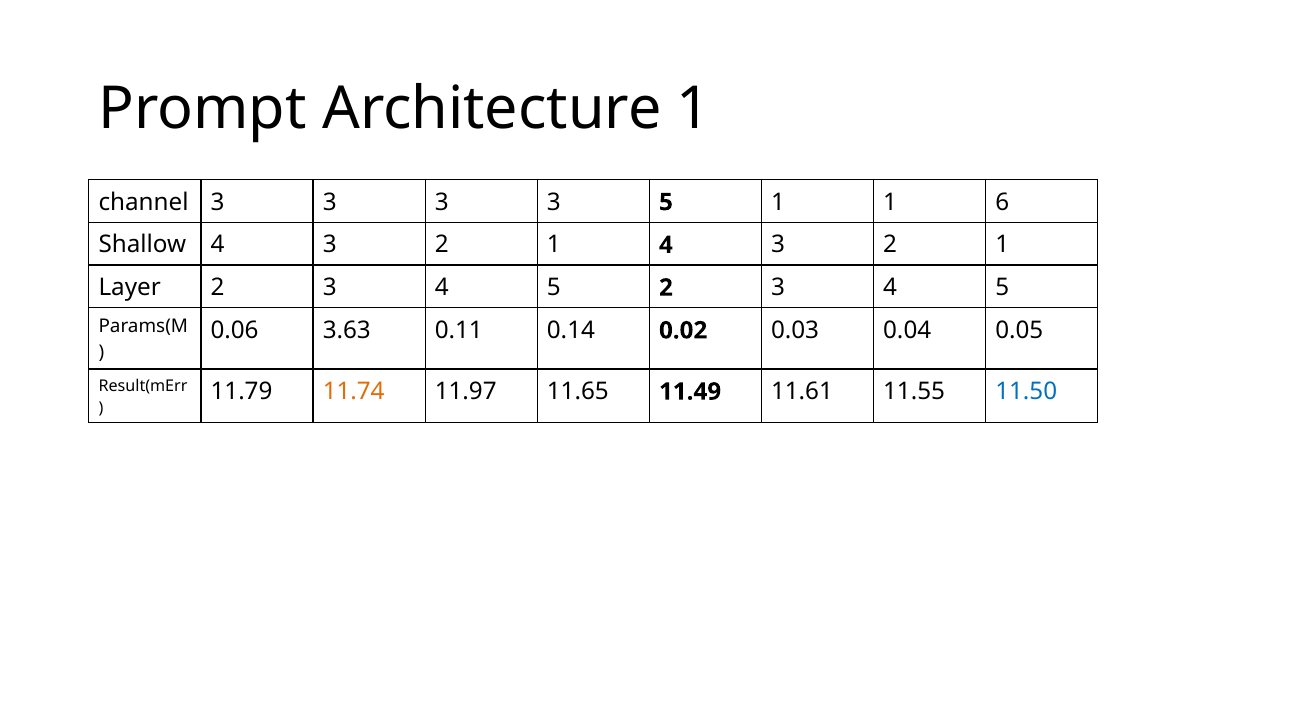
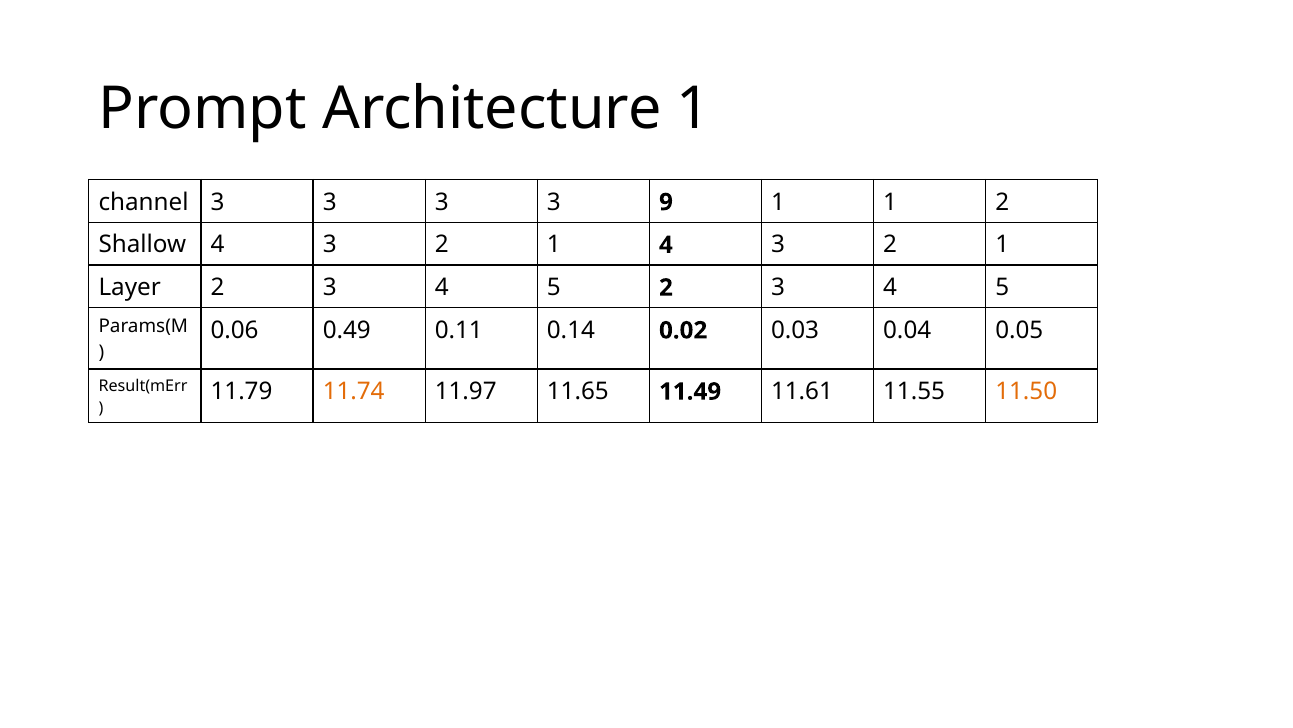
3 5: 5 -> 9
1 6: 6 -> 2
3.63: 3.63 -> 0.49
11.50 colour: blue -> orange
